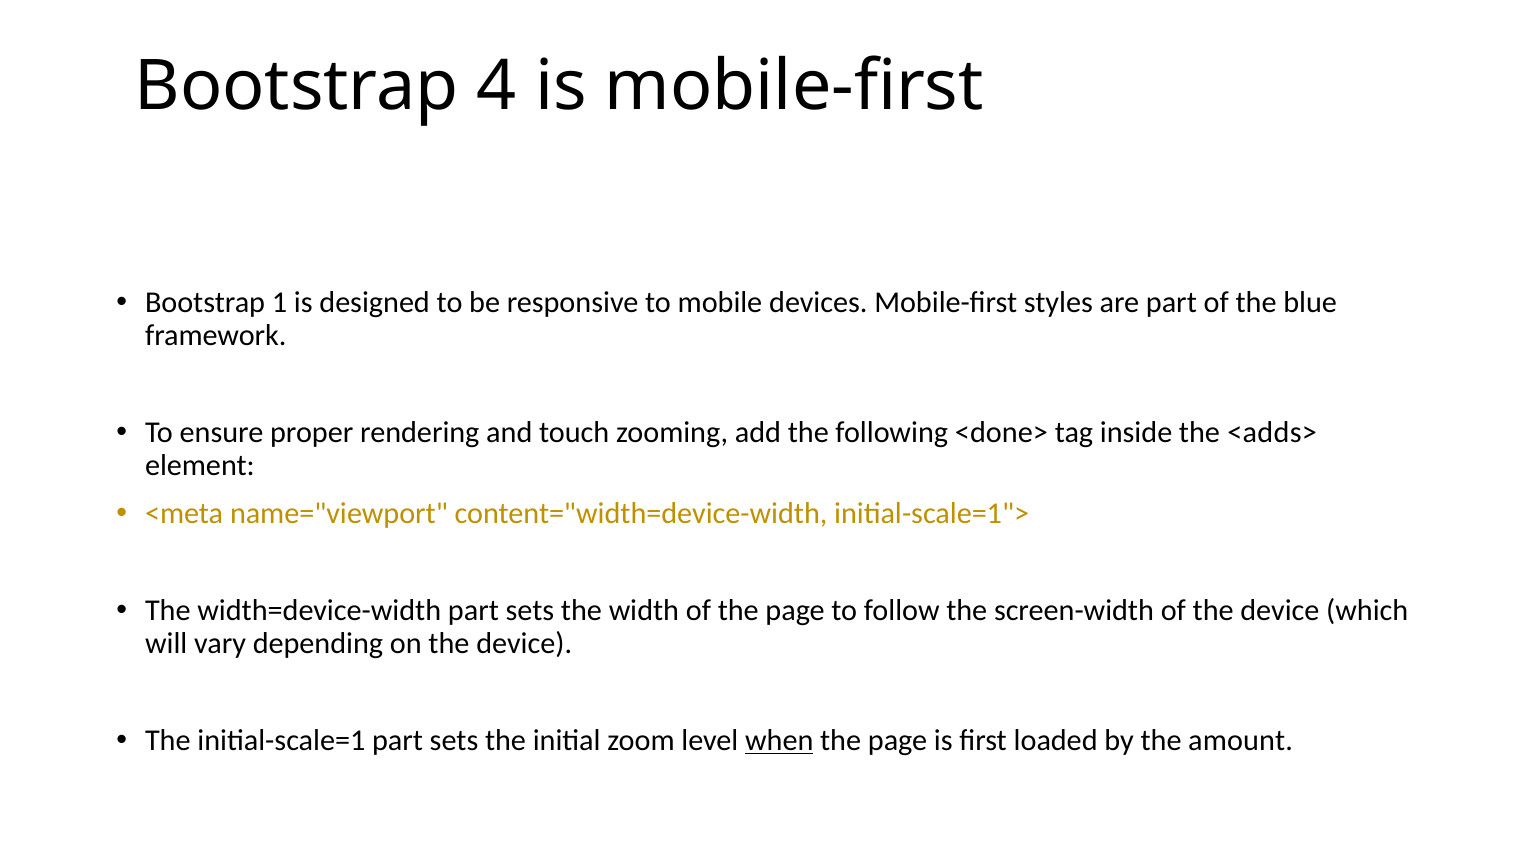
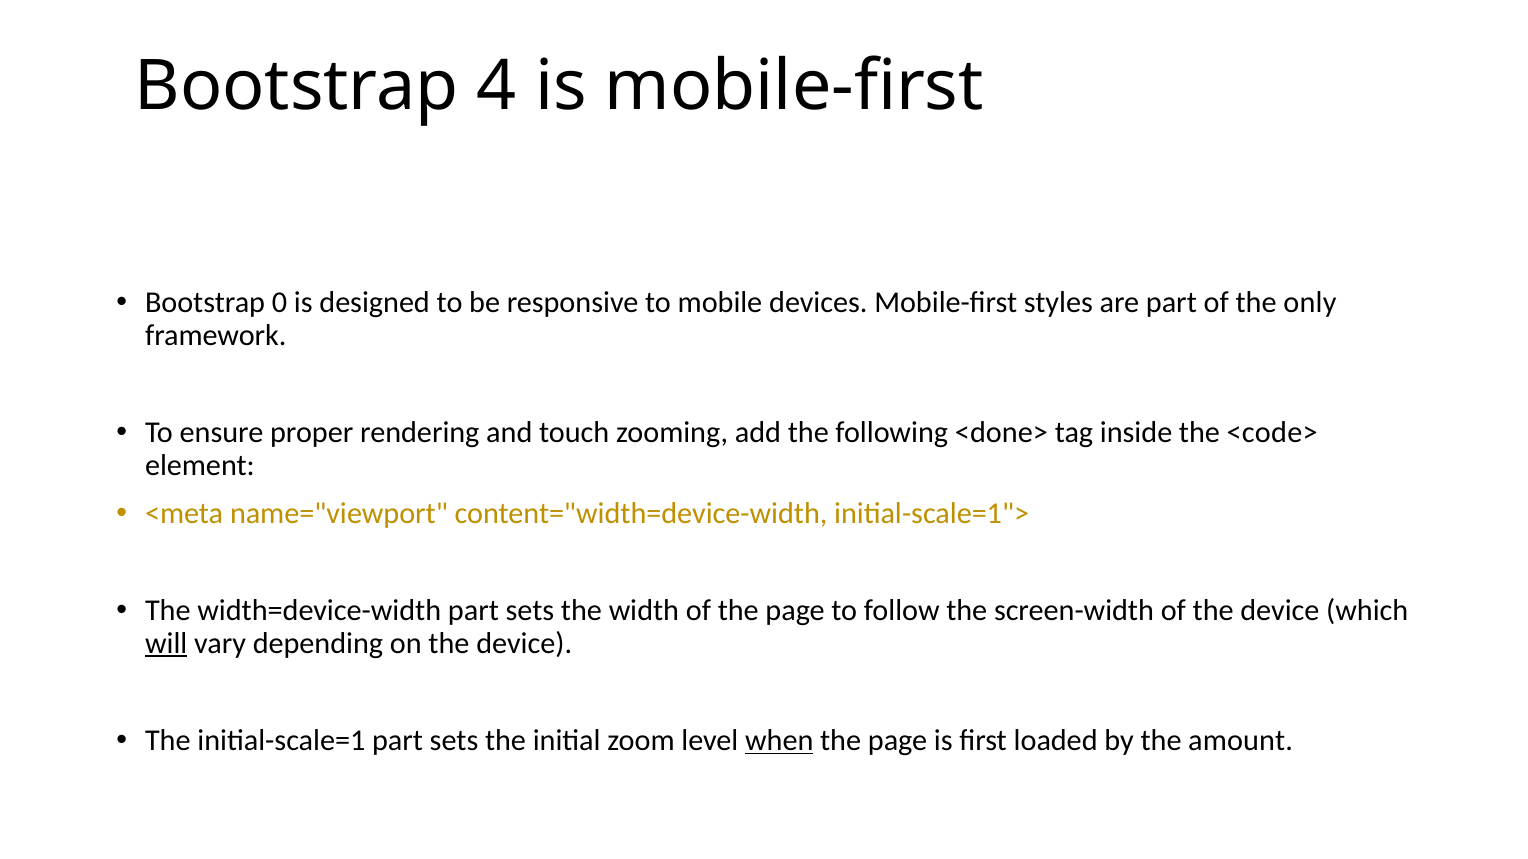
1: 1 -> 0
blue: blue -> only
<adds>: <adds> -> <code>
will underline: none -> present
